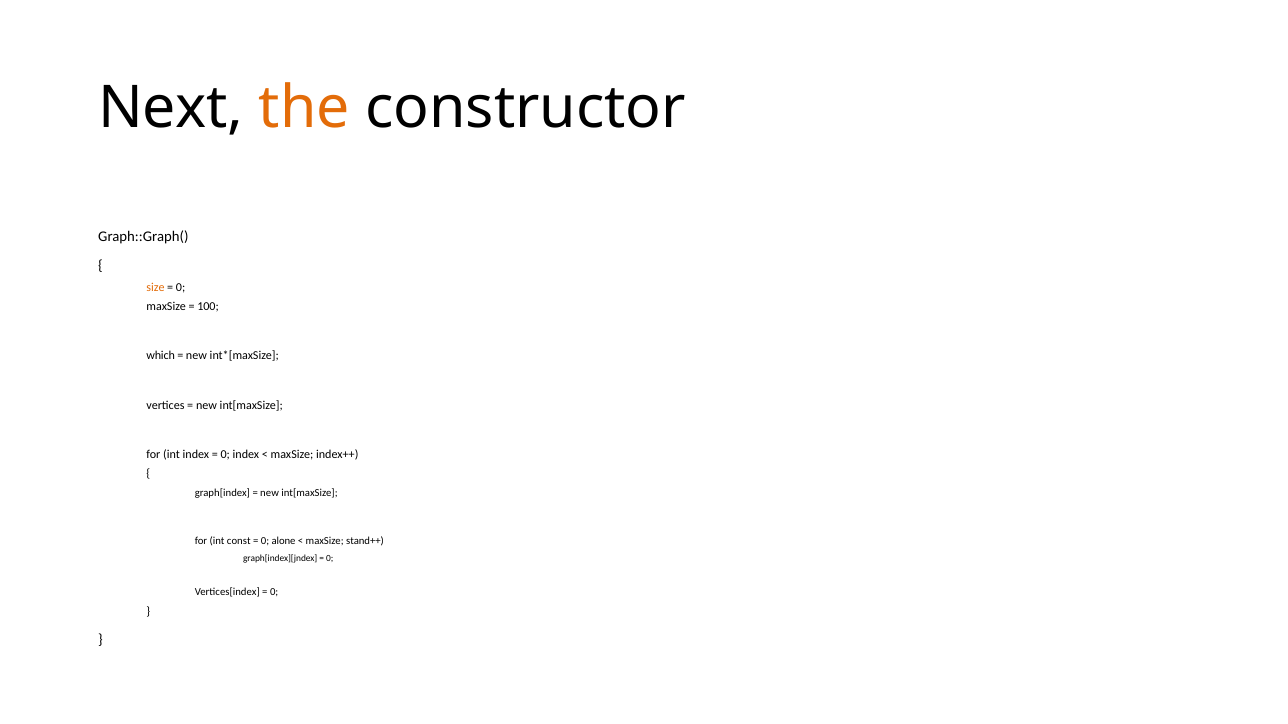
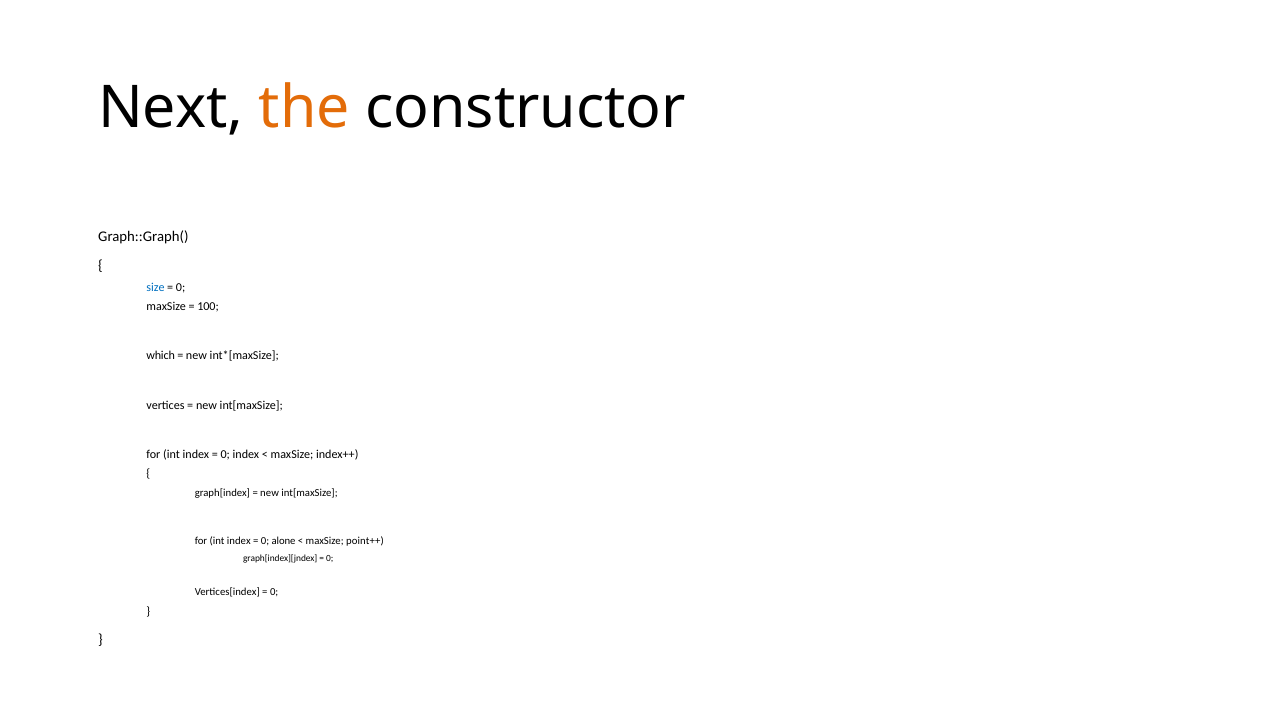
size colour: orange -> blue
const at (239, 541): const -> index
stand++: stand++ -> point++
